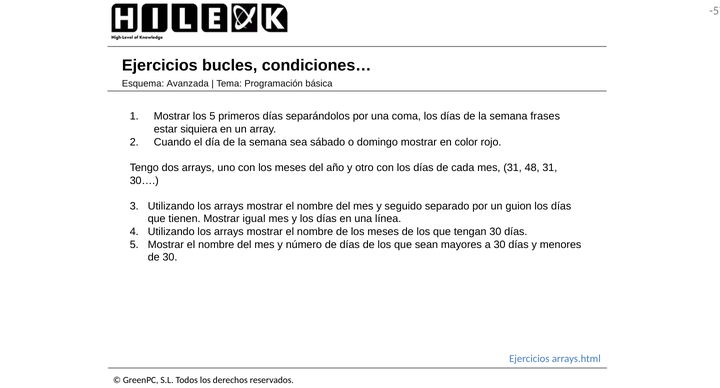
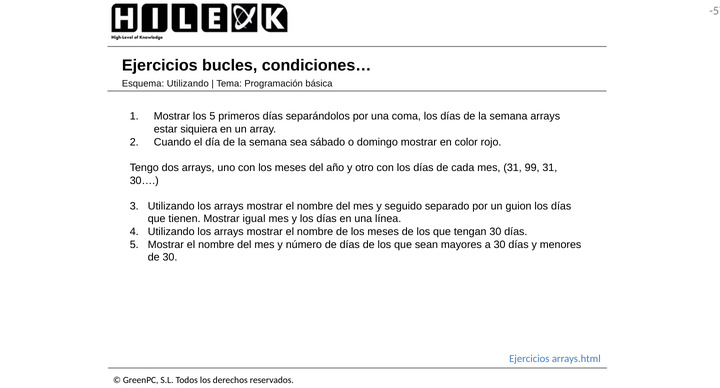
Esquema Avanzada: Avanzada -> Utilizando
semana frases: frases -> arrays
48: 48 -> 99
